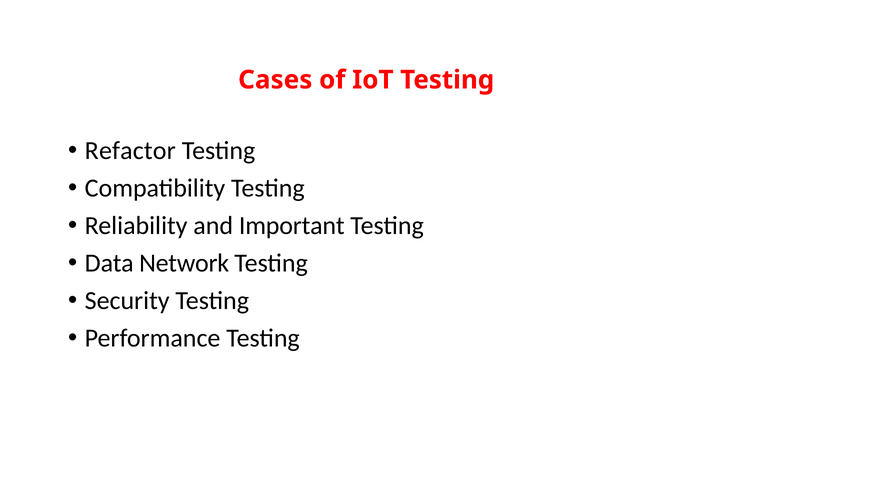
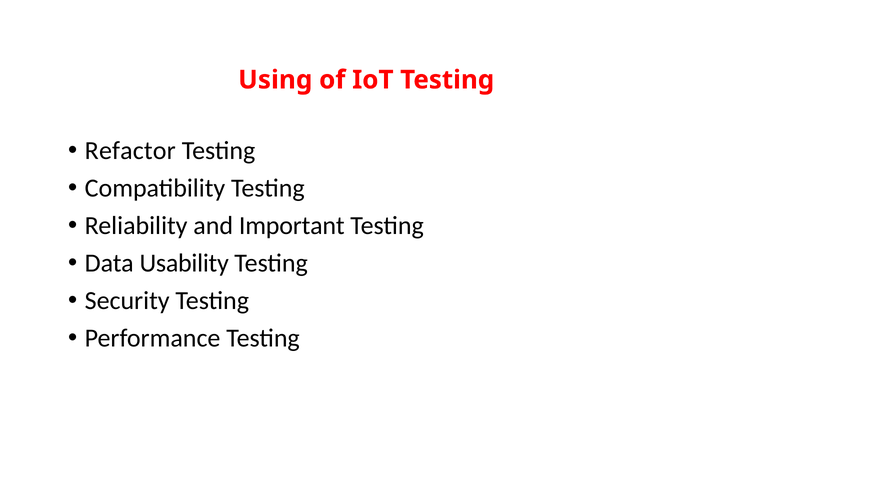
Cases: Cases -> Using
Network: Network -> Usability
